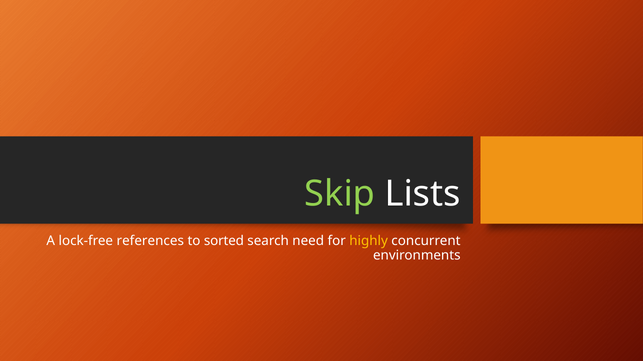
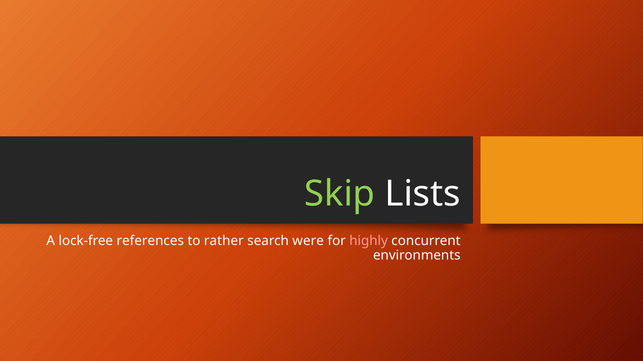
sorted: sorted -> rather
need: need -> were
highly colour: yellow -> pink
